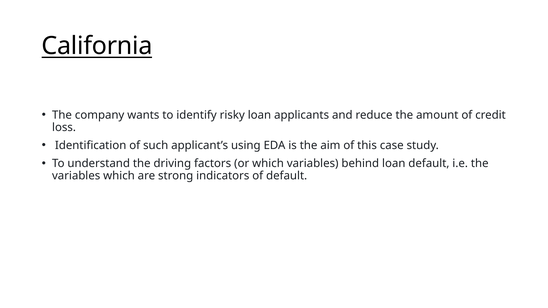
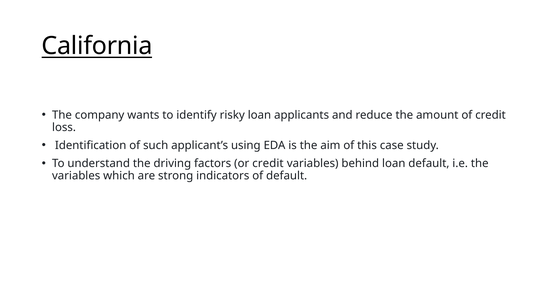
or which: which -> credit
